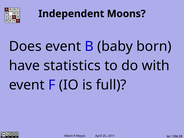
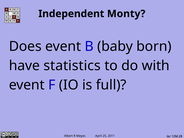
Moons: Moons -> Monty
